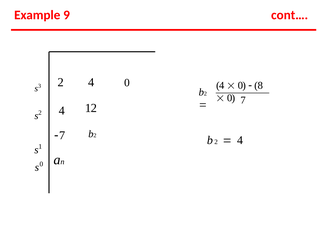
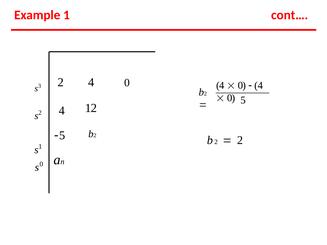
Example 9: 9 -> 1
8 at (259, 86): 8 -> 4
0 7: 7 -> 5
7 at (62, 136): 7 -> 5
4 at (240, 140): 4 -> 2
